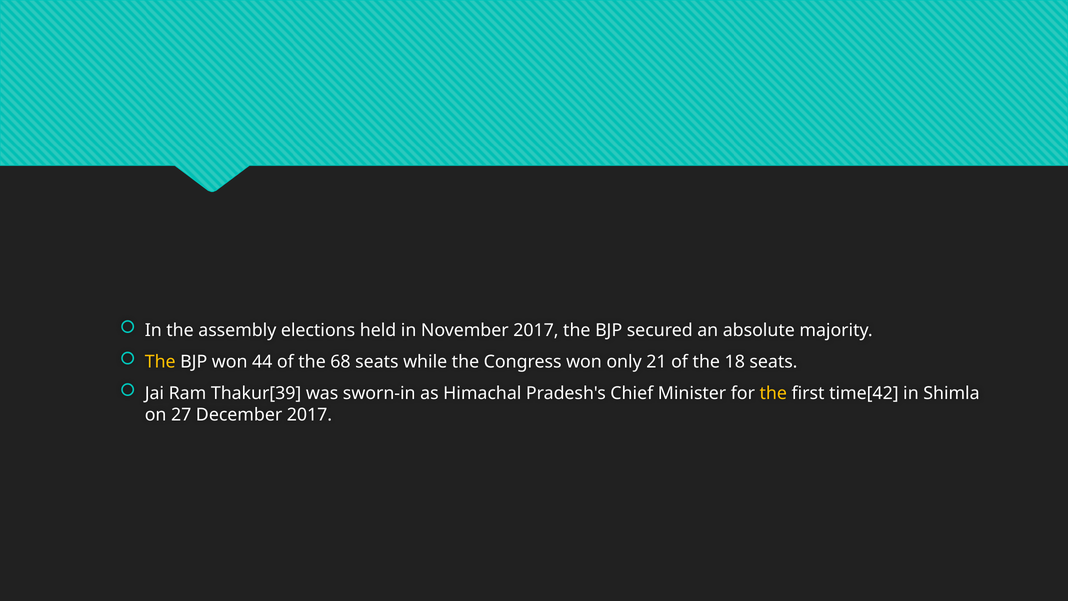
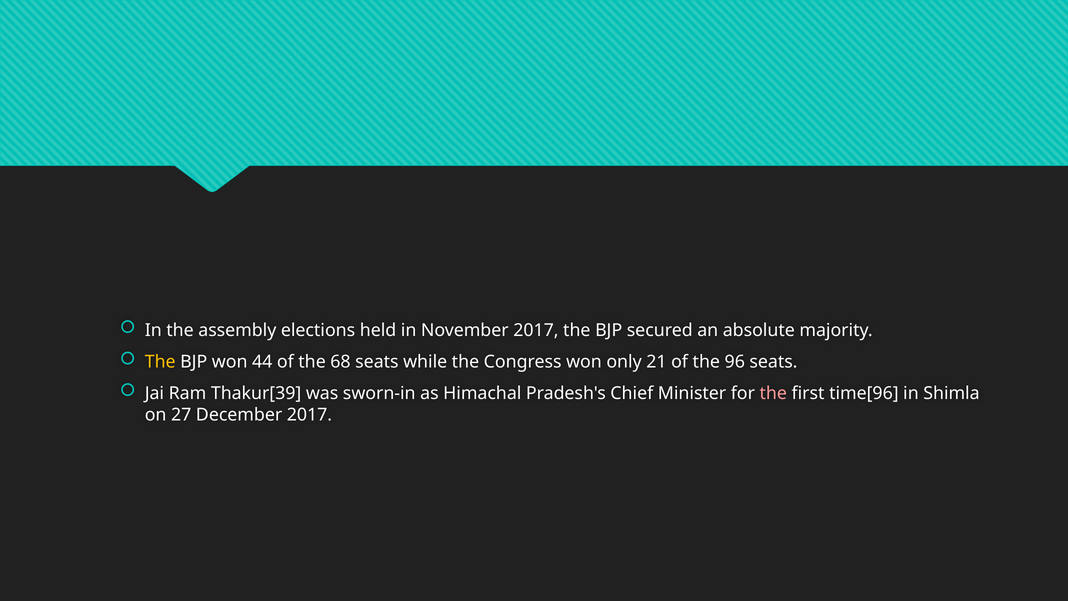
18: 18 -> 96
the at (773, 393) colour: yellow -> pink
time[42: time[42 -> time[96
